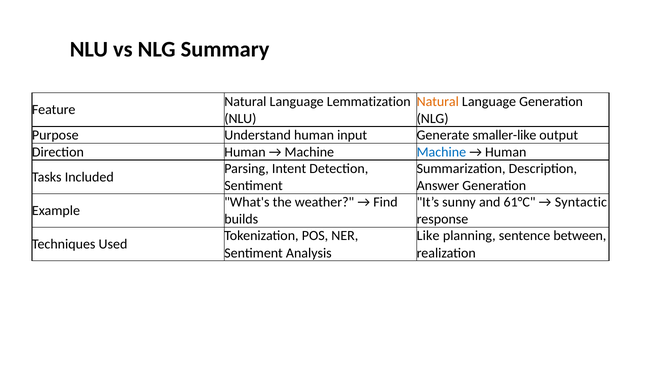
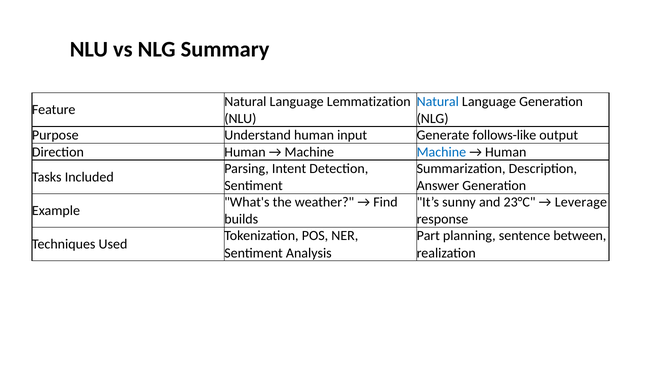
Natural at (438, 102) colour: orange -> blue
smaller-like: smaller-like -> follows-like
61°C: 61°C -> 23°C
Syntactic: Syntactic -> Leverage
Like: Like -> Part
